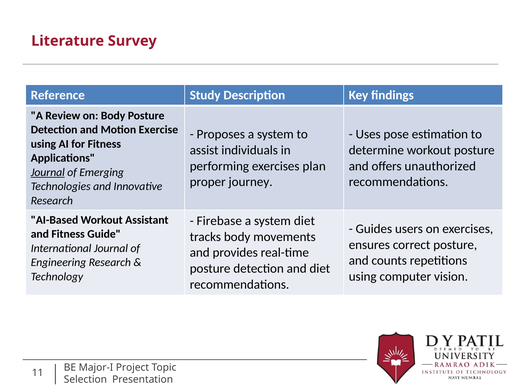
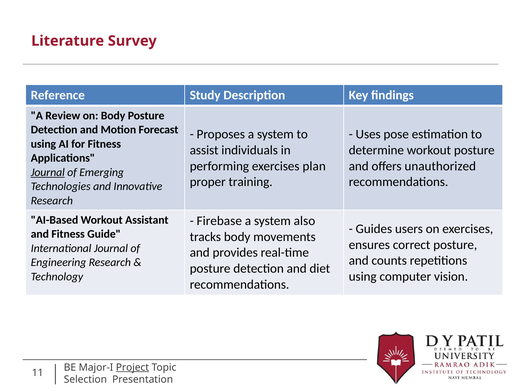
Exercise: Exercise -> Forecast
journey: journey -> training
system diet: diet -> also
Project underline: none -> present
